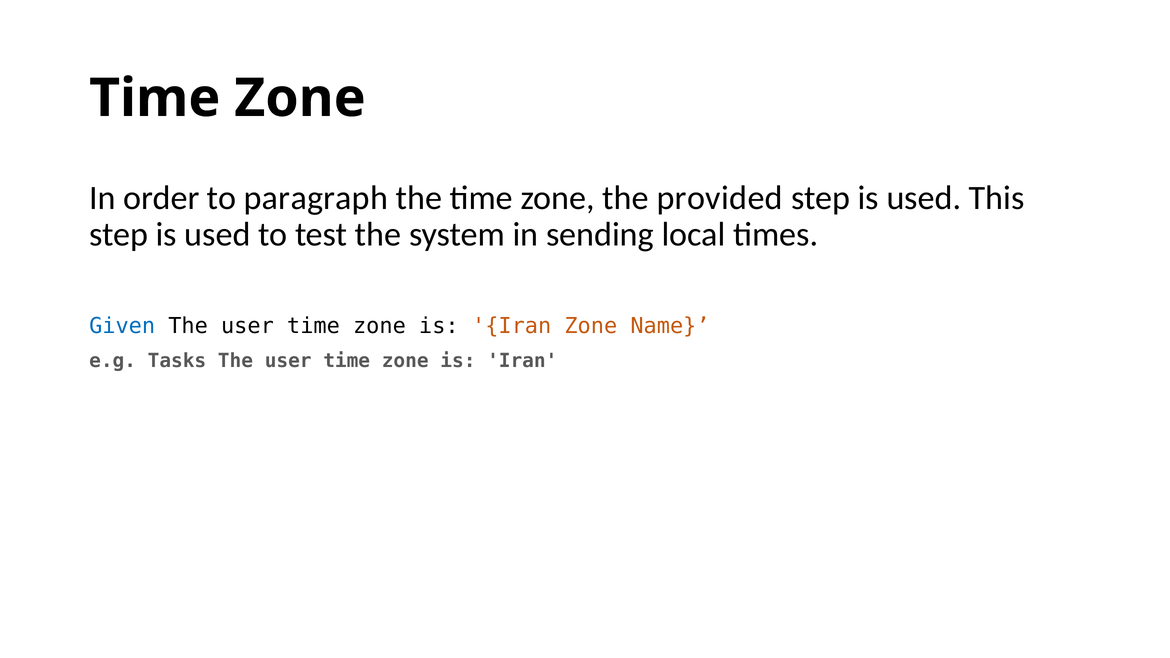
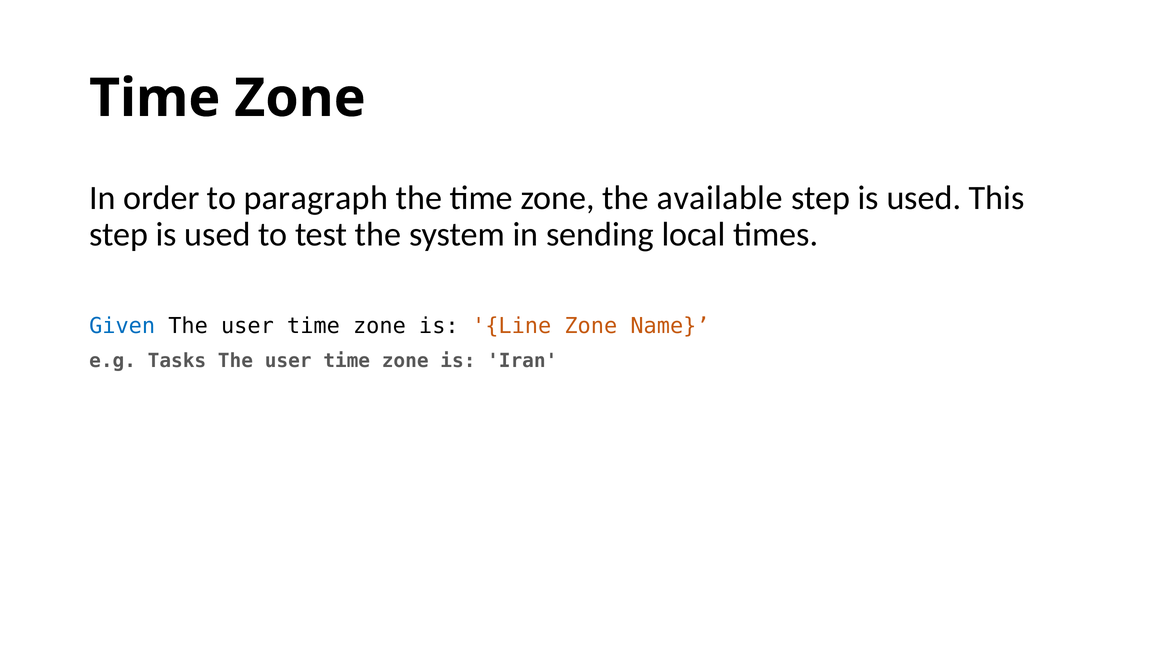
provided: provided -> available
Iran at (512, 326): Iran -> Line
